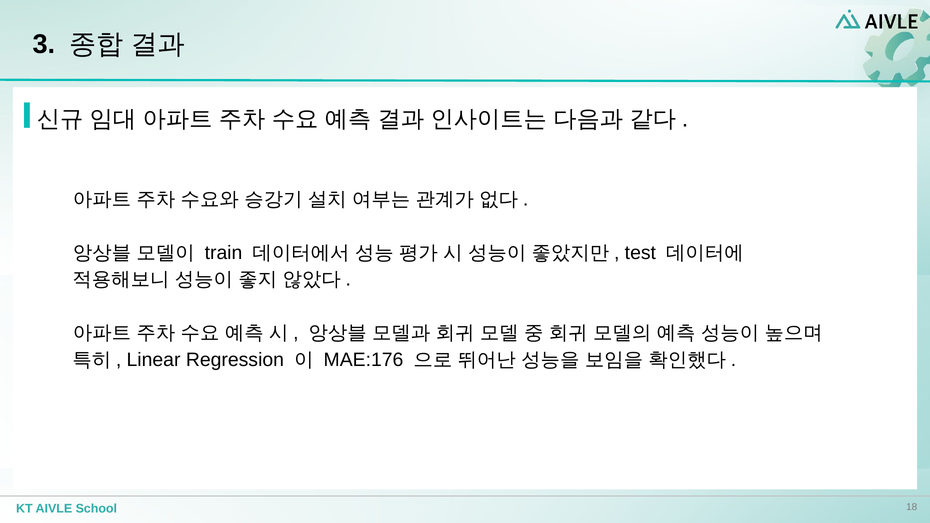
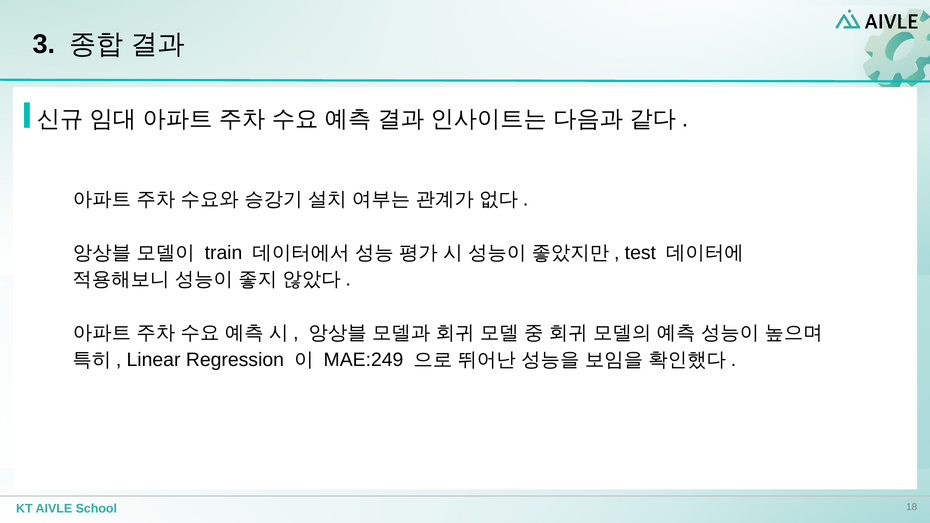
MAE:176: MAE:176 -> MAE:249
